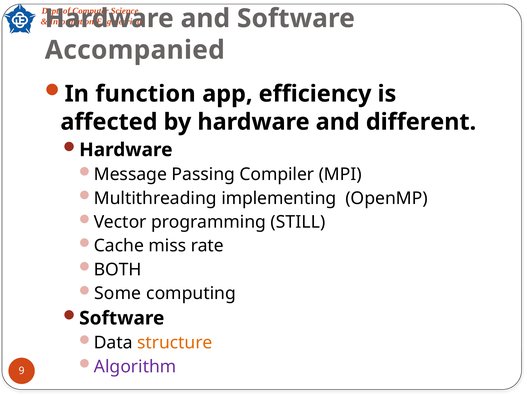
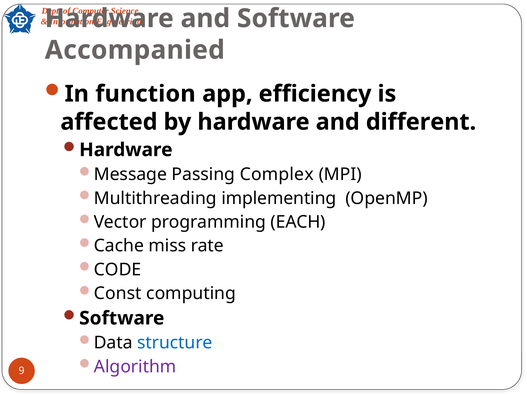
Compiler: Compiler -> Complex
STILL: STILL -> EACH
BOTH: BOTH -> CODE
Some: Some -> Const
structure colour: orange -> blue
